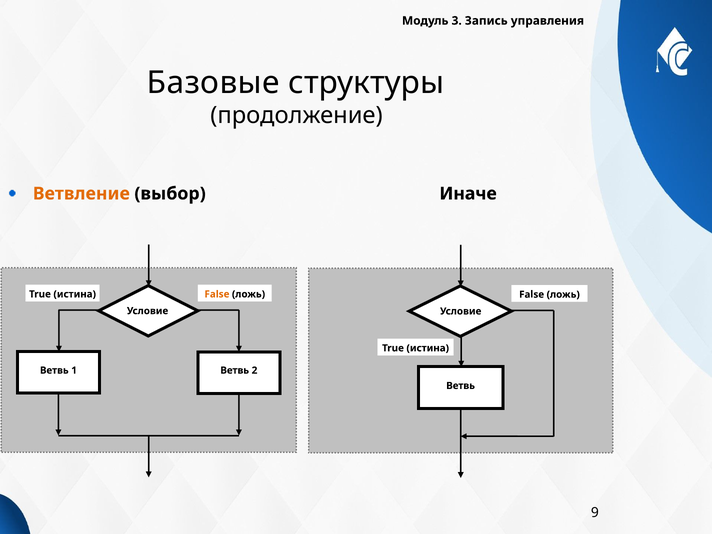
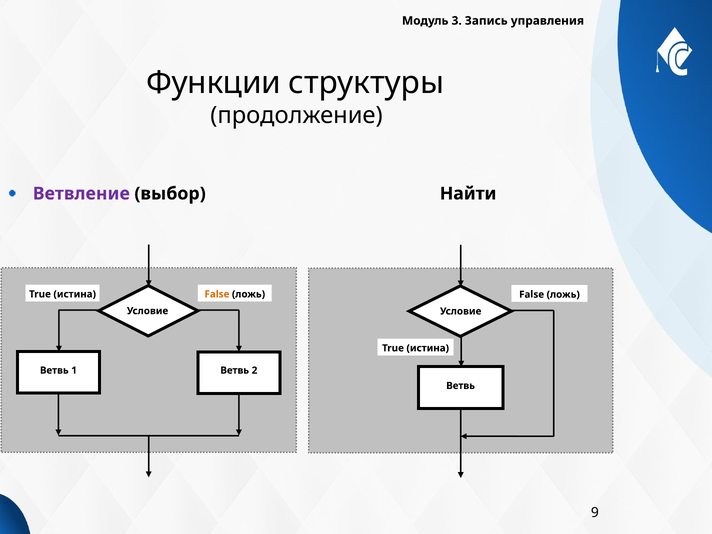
Базовые: Базовые -> Функции
Ветвление colour: orange -> purple
Иначе: Иначе -> Найти
